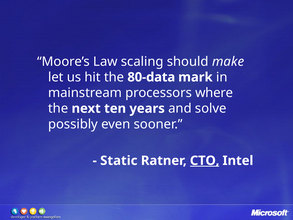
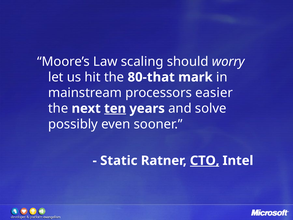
make: make -> worry
80-data: 80-data -> 80-that
where: where -> easier
ten underline: none -> present
